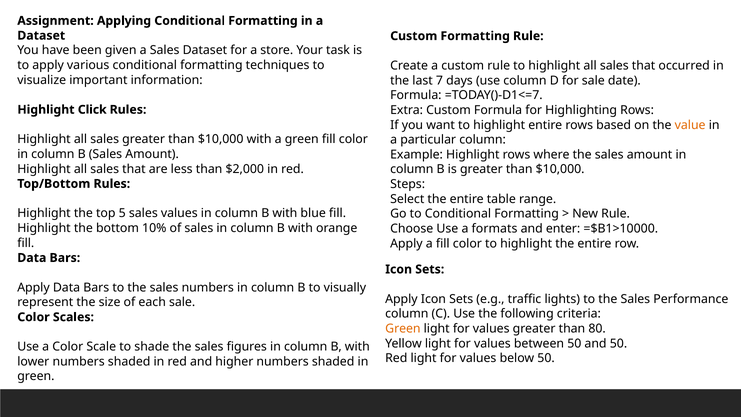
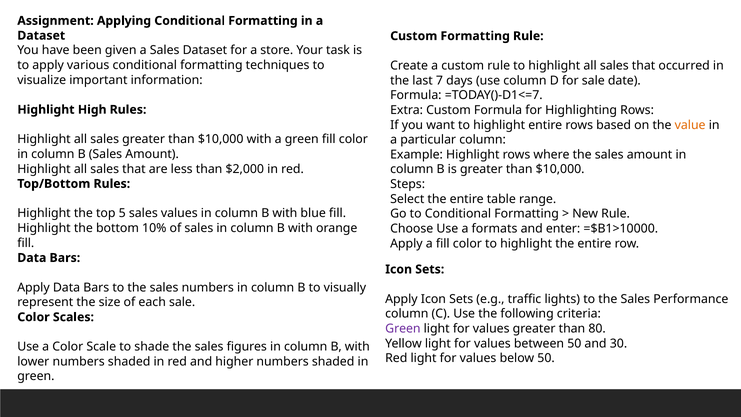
Click: Click -> High
Green at (403, 328) colour: orange -> purple
and 50: 50 -> 30
